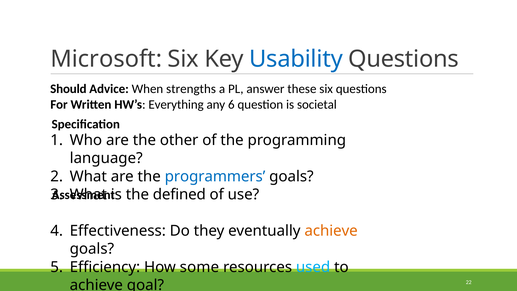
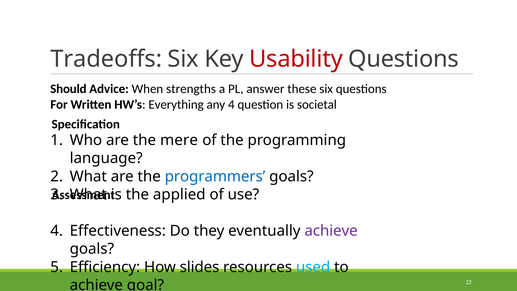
Microsoft: Microsoft -> Tradeoffs
Usability colour: blue -> red
any 6: 6 -> 4
other: other -> mere
defined: defined -> applied
achieve at (331, 231) colour: orange -> purple
some: some -> slides
